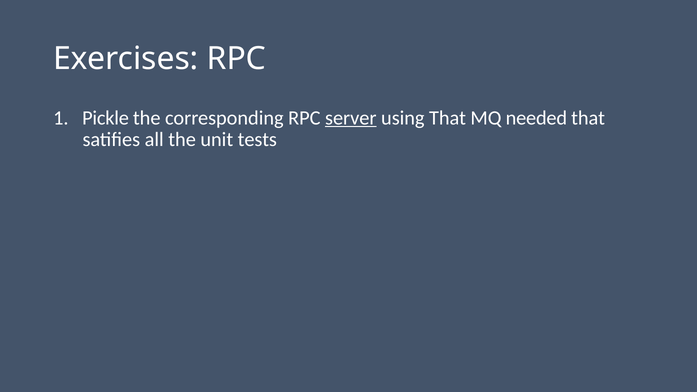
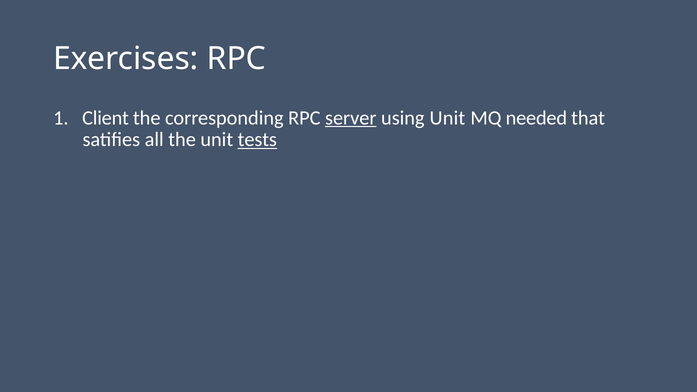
Pickle: Pickle -> Client
using That: That -> Unit
tests underline: none -> present
